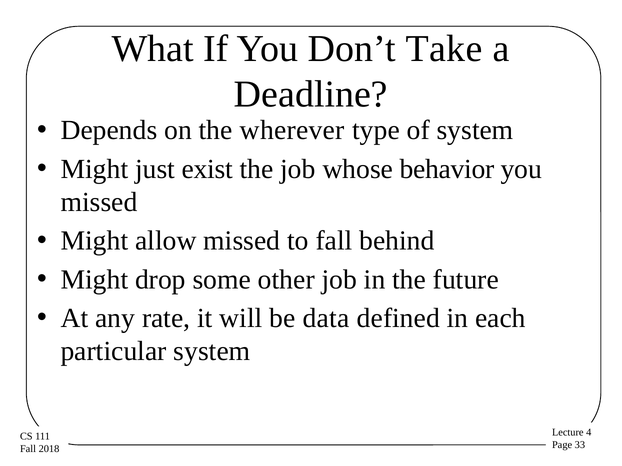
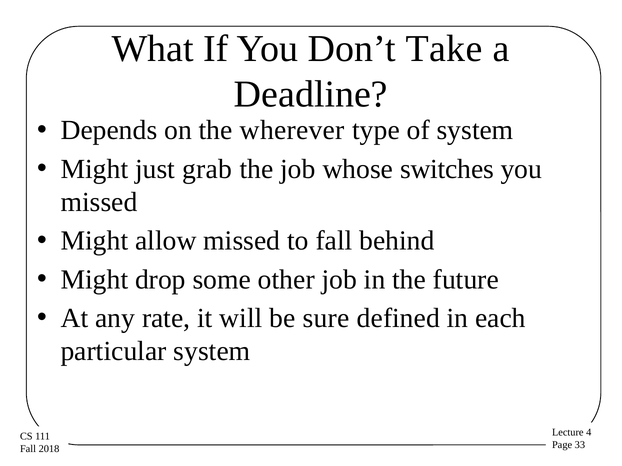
exist: exist -> grab
behavior: behavior -> switches
data: data -> sure
